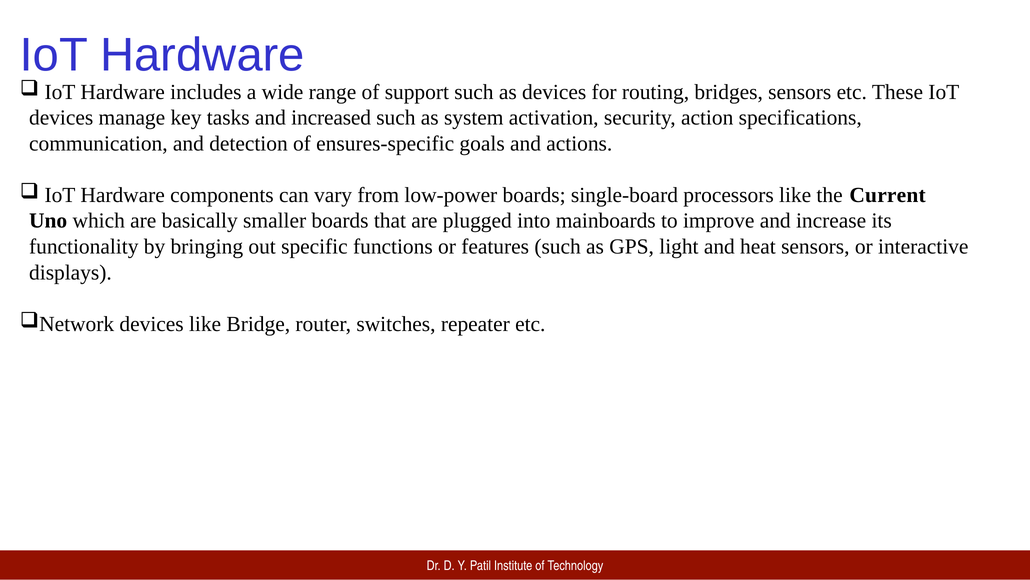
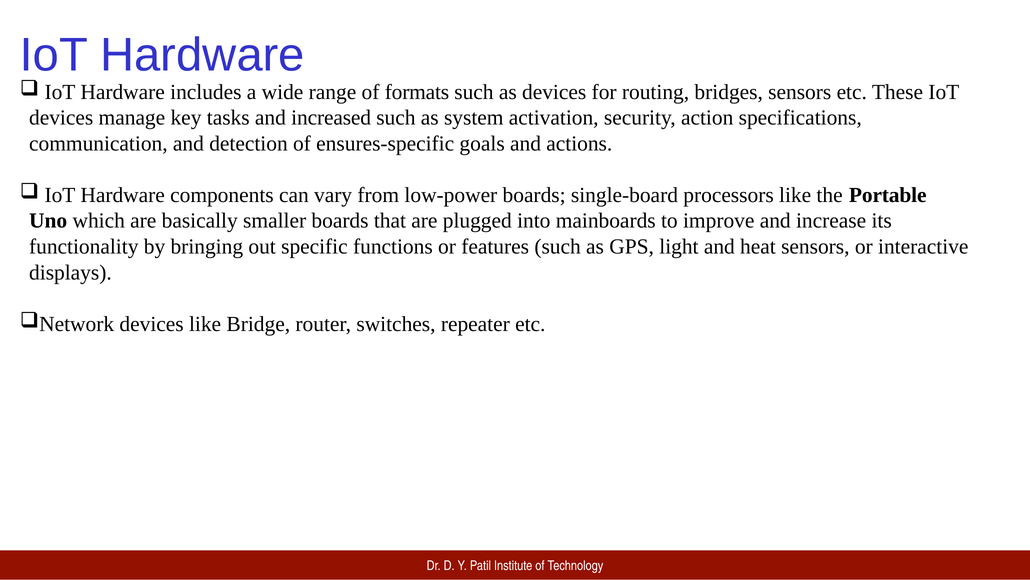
support: support -> formats
Current: Current -> Portable
